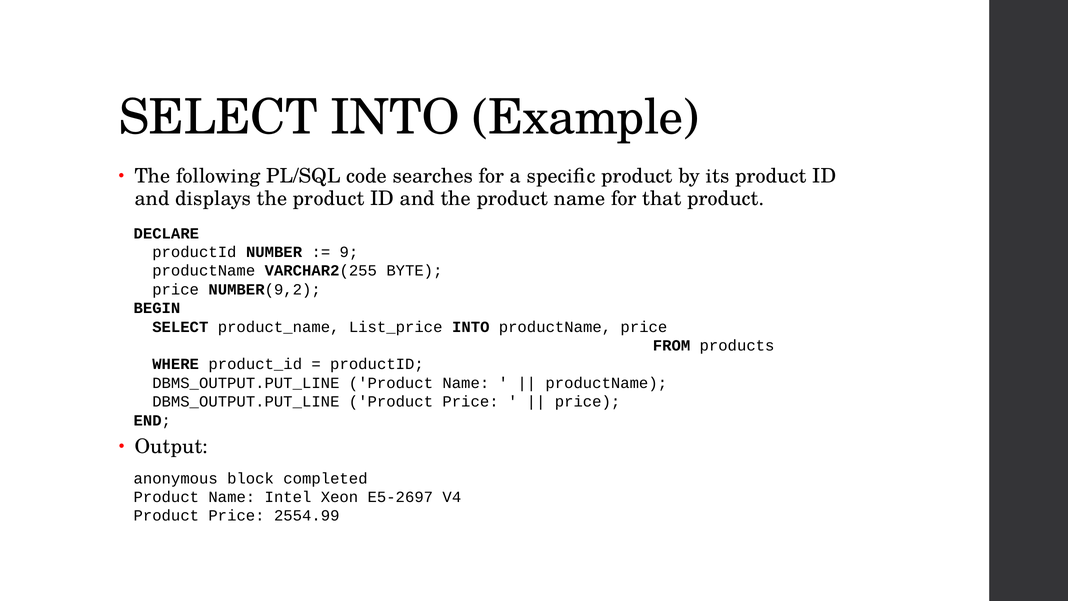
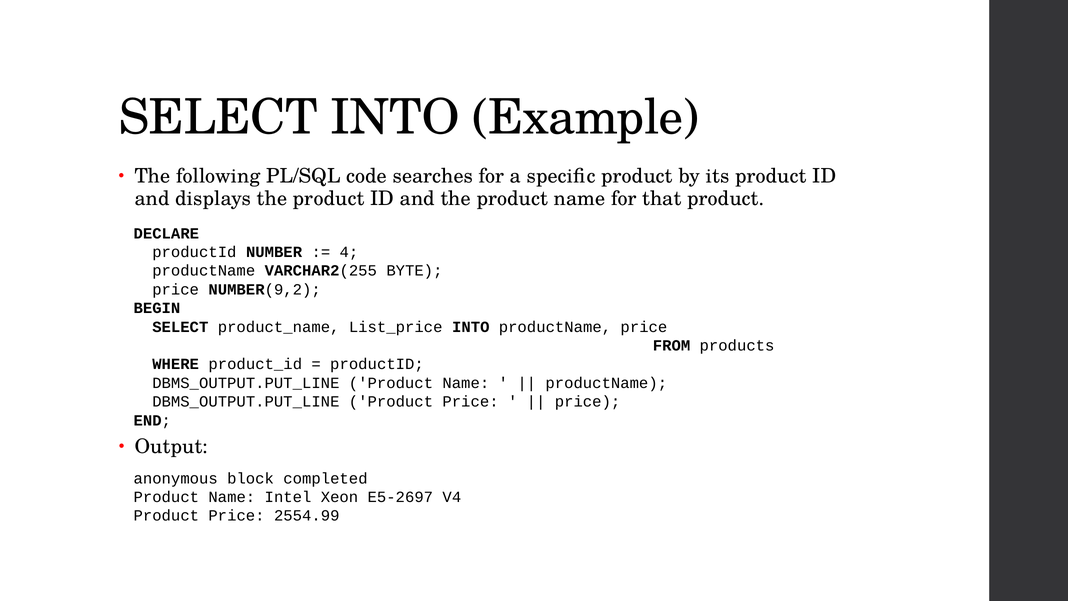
9: 9 -> 4
